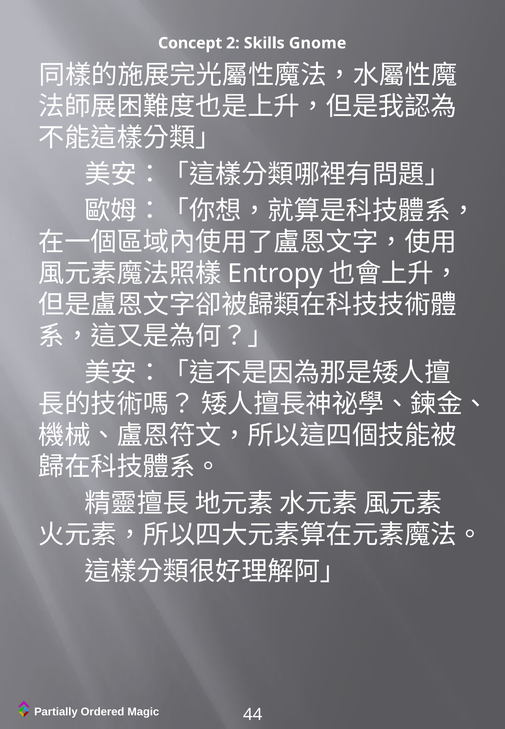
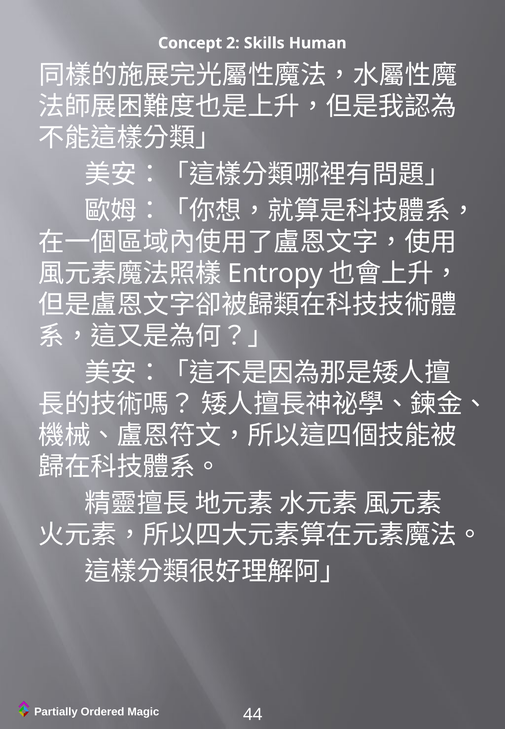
Gnome: Gnome -> Human
